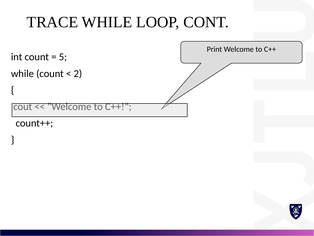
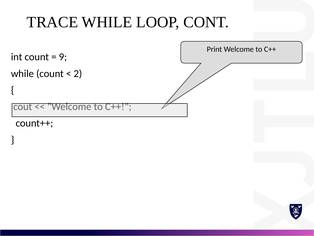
5: 5 -> 9
